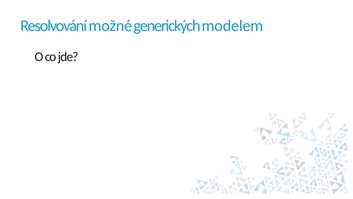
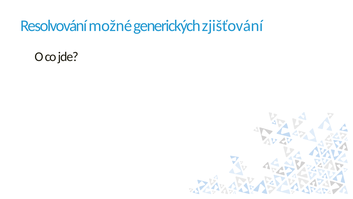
modelem: modelem -> zjišťování
